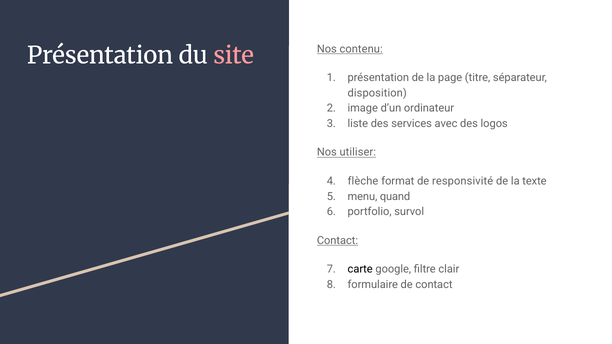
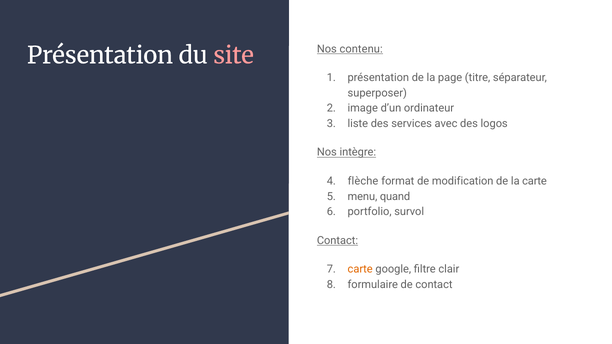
disposition: disposition -> superposer
utiliser: utiliser -> intègre
responsivité: responsivité -> modification
la texte: texte -> carte
carte at (360, 269) colour: black -> orange
